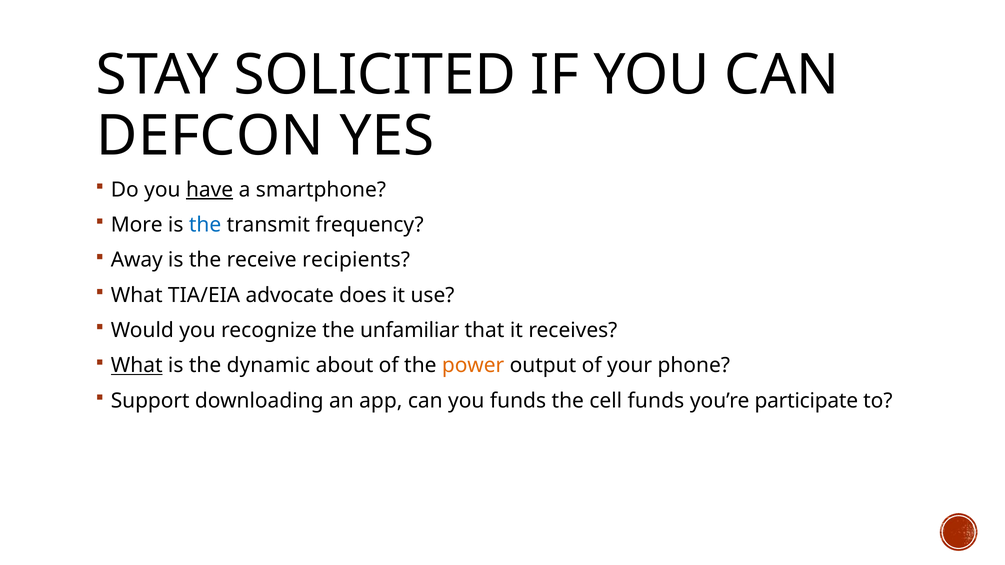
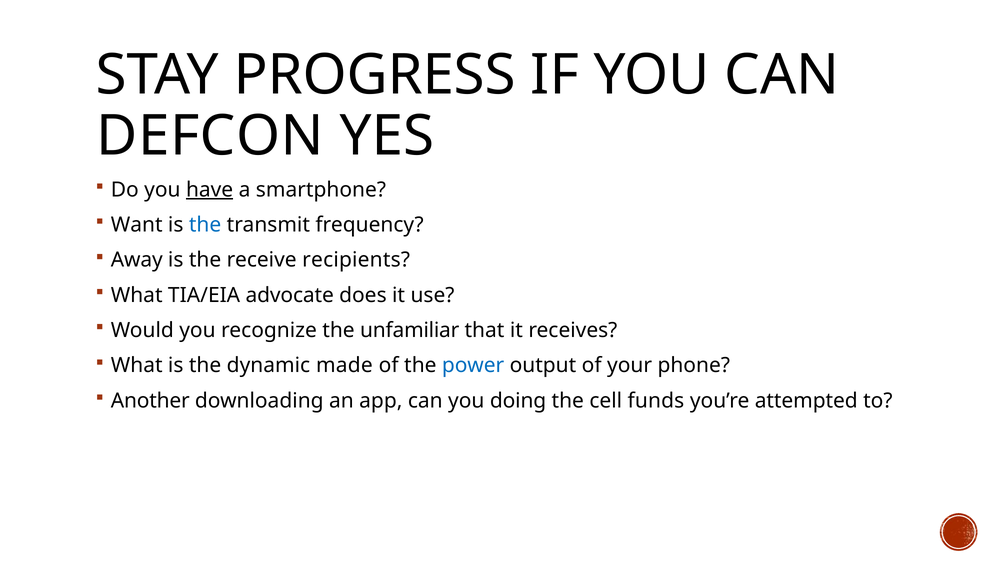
SOLICITED: SOLICITED -> PROGRESS
More: More -> Want
What at (137, 366) underline: present -> none
about: about -> made
power colour: orange -> blue
Support: Support -> Another
you funds: funds -> doing
participate: participate -> attempted
